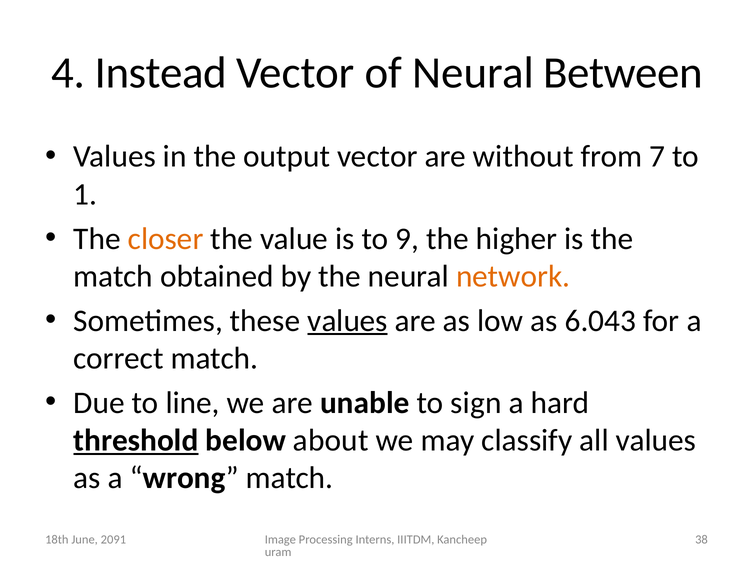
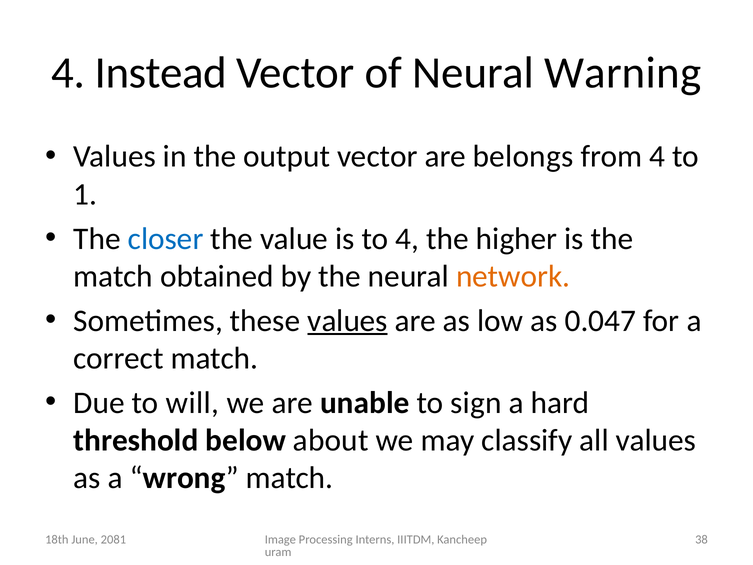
Between: Between -> Warning
without: without -> belongs
from 7: 7 -> 4
closer colour: orange -> blue
to 9: 9 -> 4
6.043: 6.043 -> 0.047
line: line -> will
threshold underline: present -> none
2091: 2091 -> 2081
